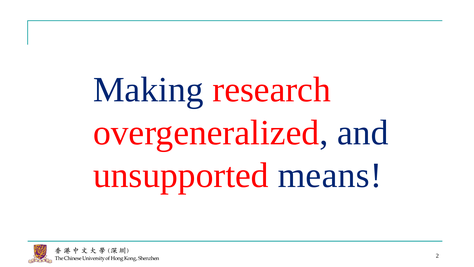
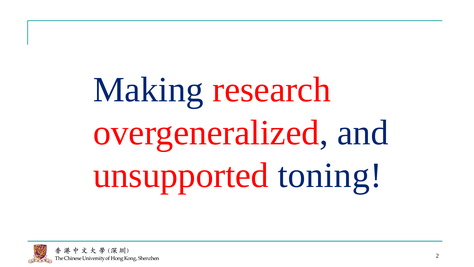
means: means -> toning
